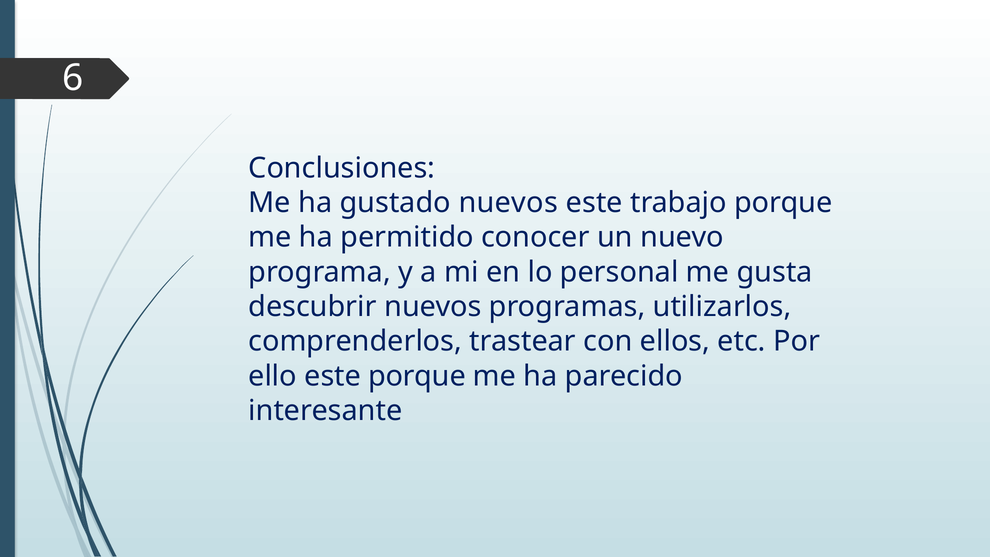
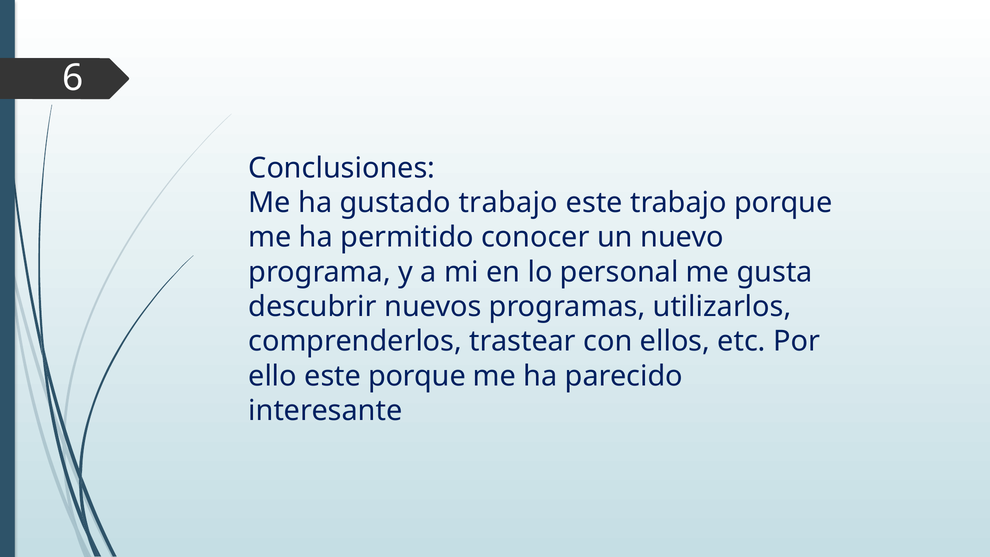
gustado nuevos: nuevos -> trabajo
